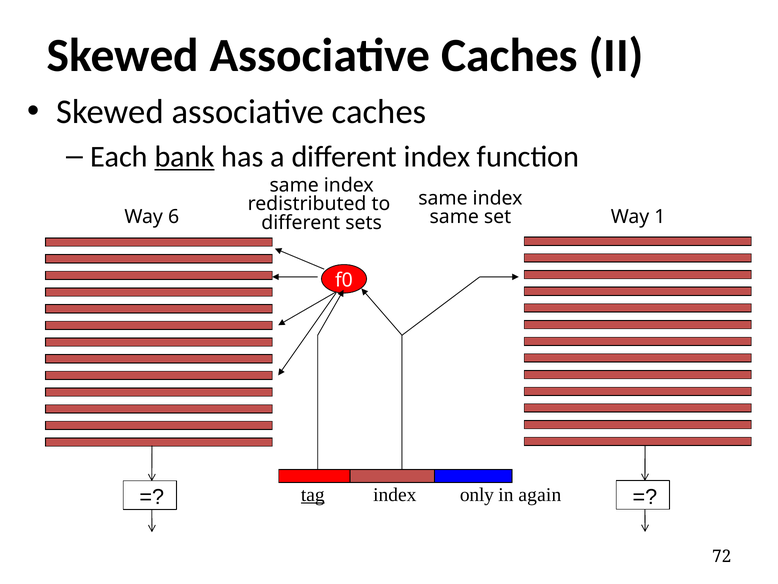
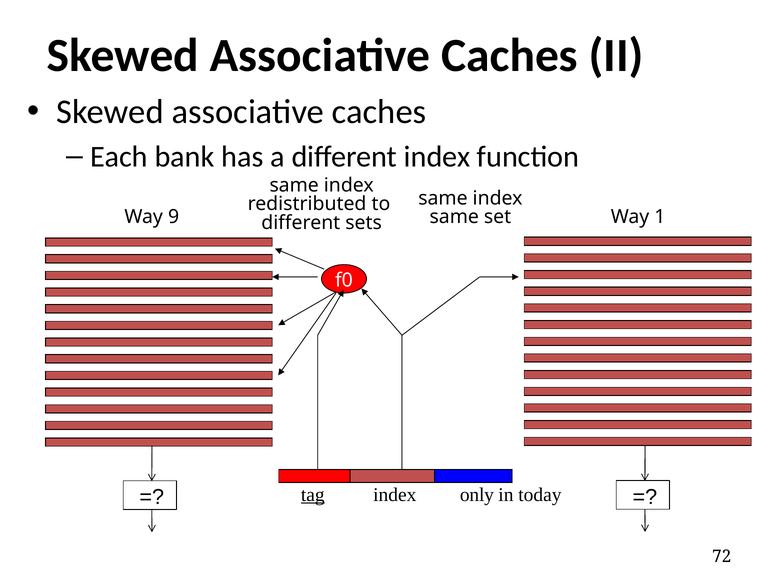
bank underline: present -> none
6: 6 -> 9
again: again -> today
